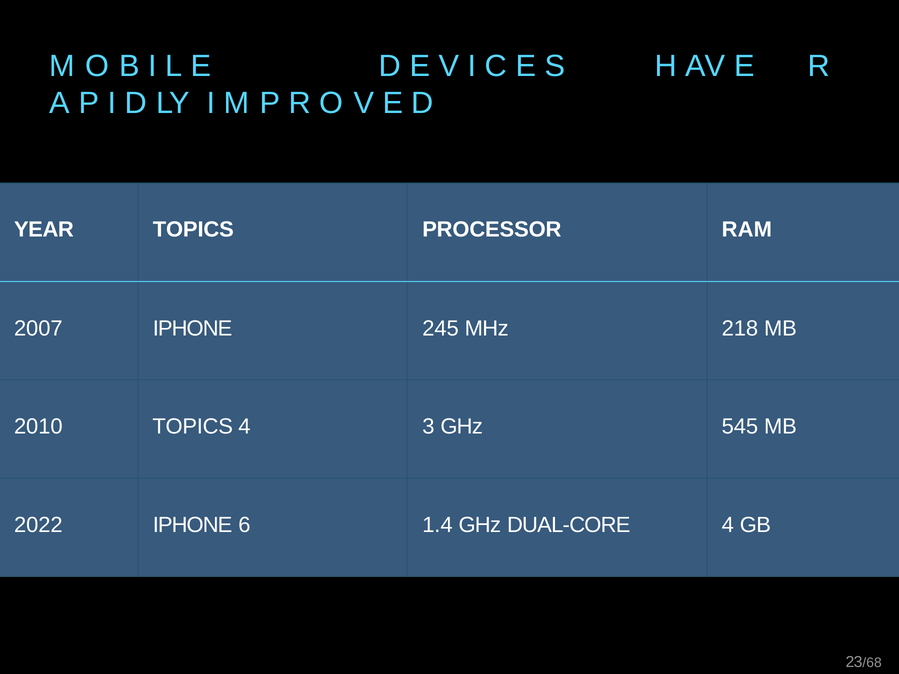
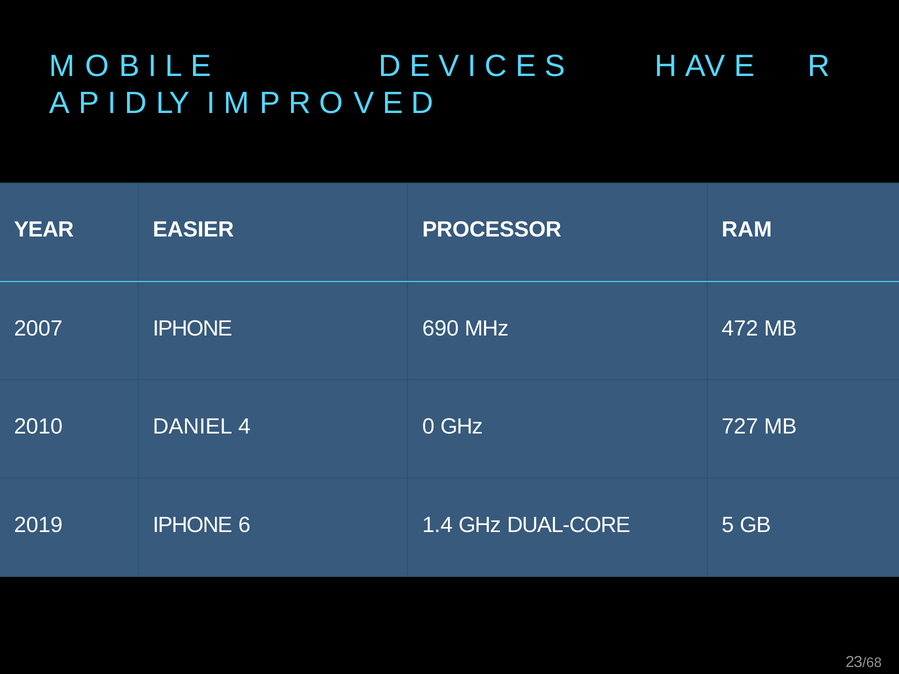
YEAR TOPICS: TOPICS -> EASIER
245: 245 -> 690
218: 218 -> 472
2010 TOPICS: TOPICS -> DANIEL
3: 3 -> 0
545: 545 -> 727
2022: 2022 -> 2019
DUAL-CORE 4: 4 -> 5
